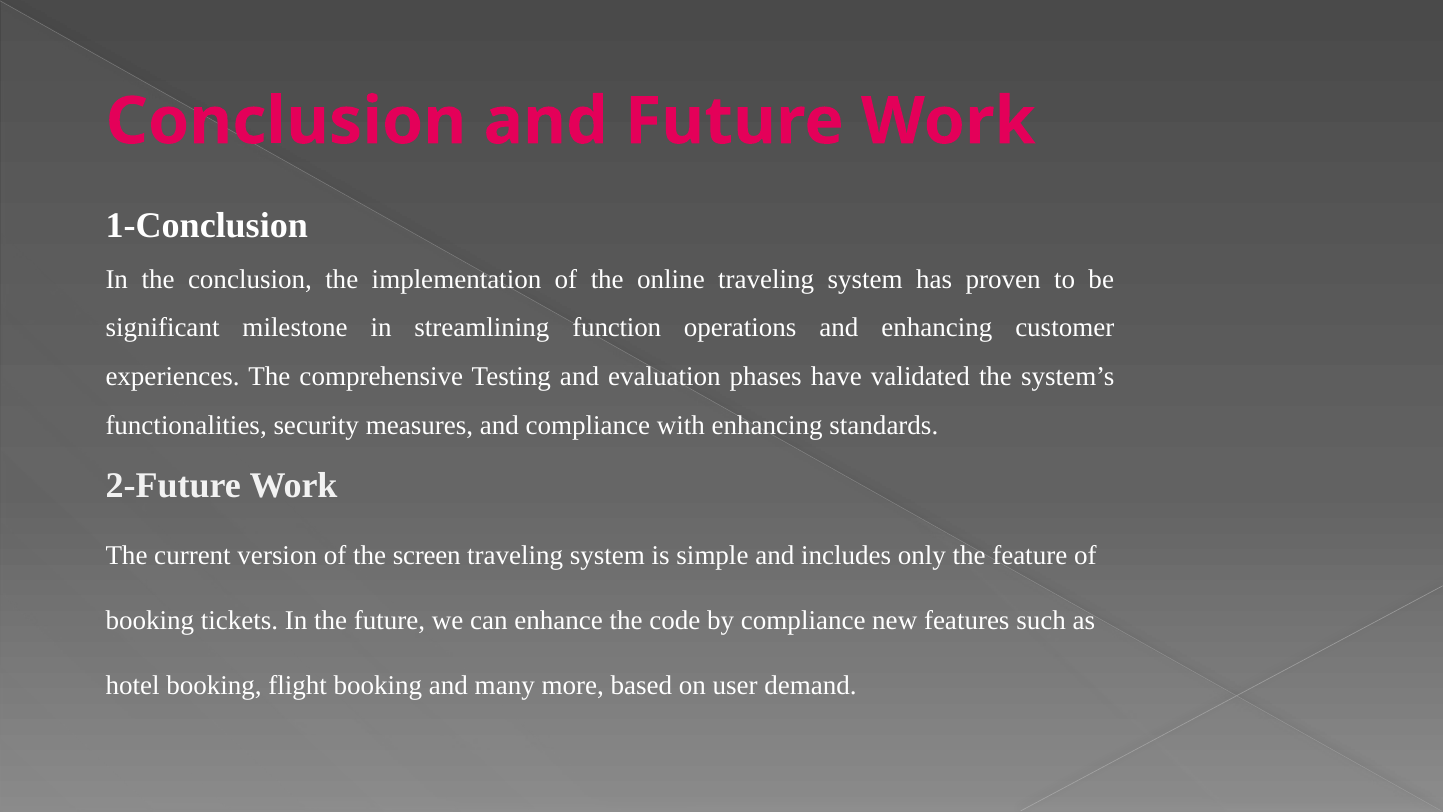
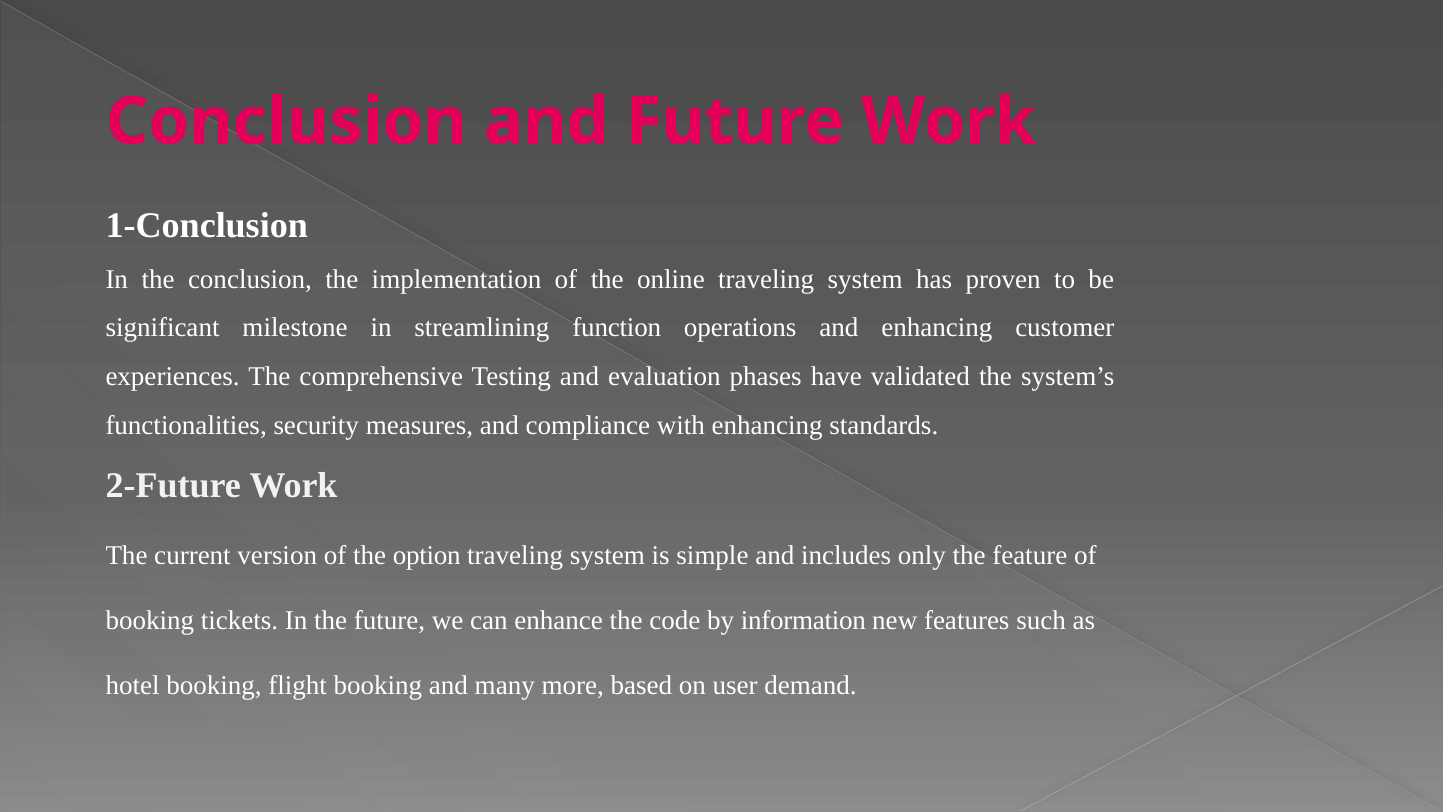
screen: screen -> option
by compliance: compliance -> information
